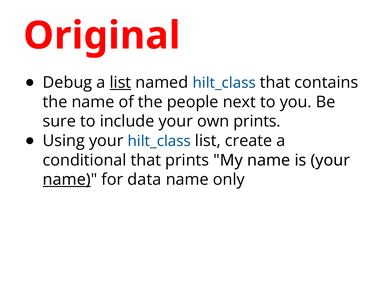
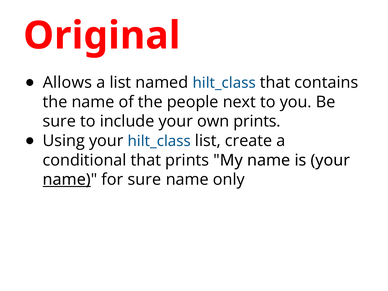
Debug: Debug -> Allows
list at (120, 83) underline: present -> none
for data: data -> sure
